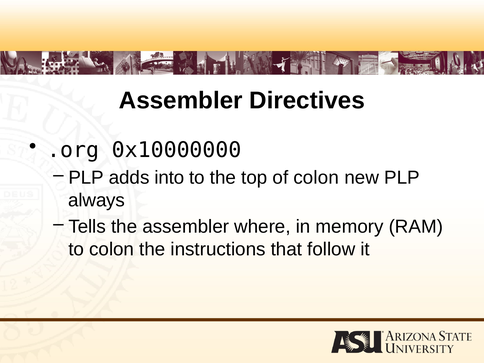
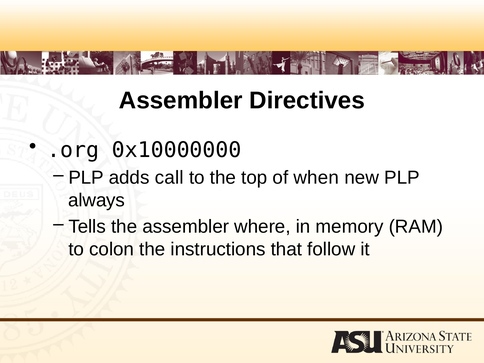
into: into -> call
of colon: colon -> when
